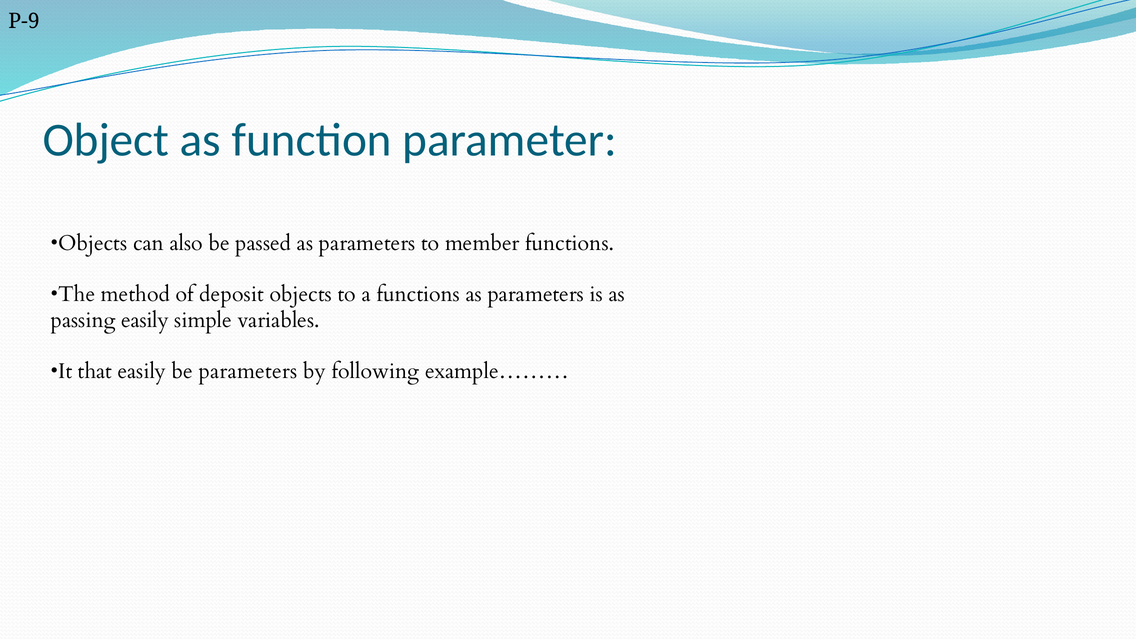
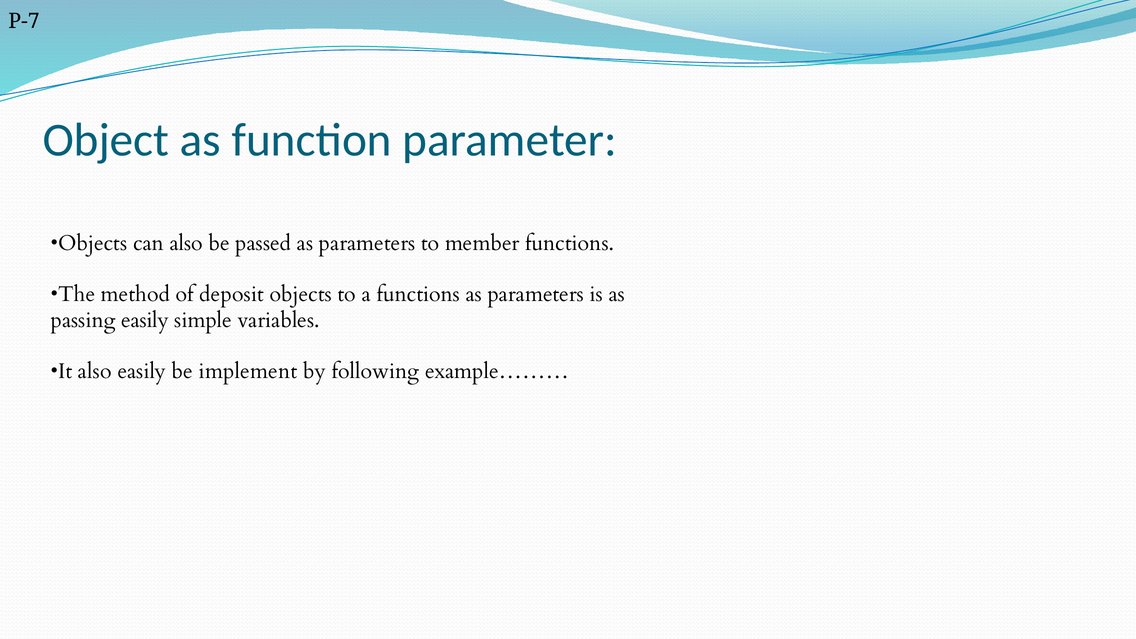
P-9: P-9 -> P-7
It that: that -> also
be parameters: parameters -> implement
